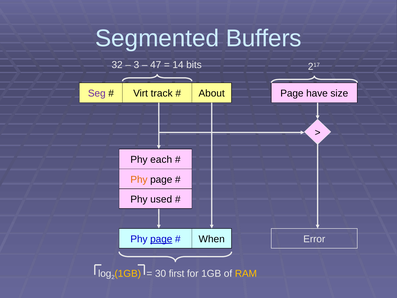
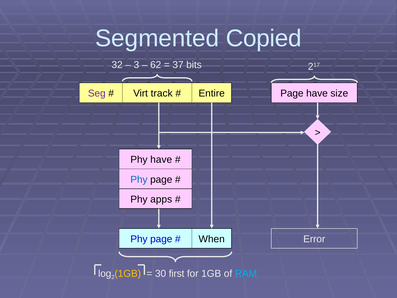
Buffers: Buffers -> Copied
47: 47 -> 62
14: 14 -> 37
About: About -> Entire
Phy each: each -> have
Phy at (139, 179) colour: orange -> blue
used: used -> apps
page at (161, 239) underline: present -> none
RAM colour: yellow -> light blue
